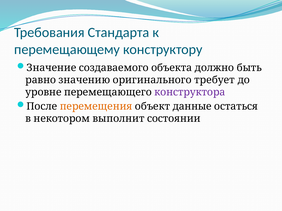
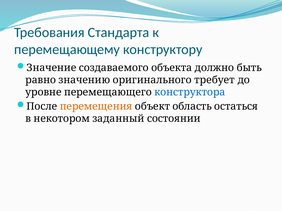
конструктора colour: purple -> blue
данные: данные -> область
выполнит: выполнит -> заданный
